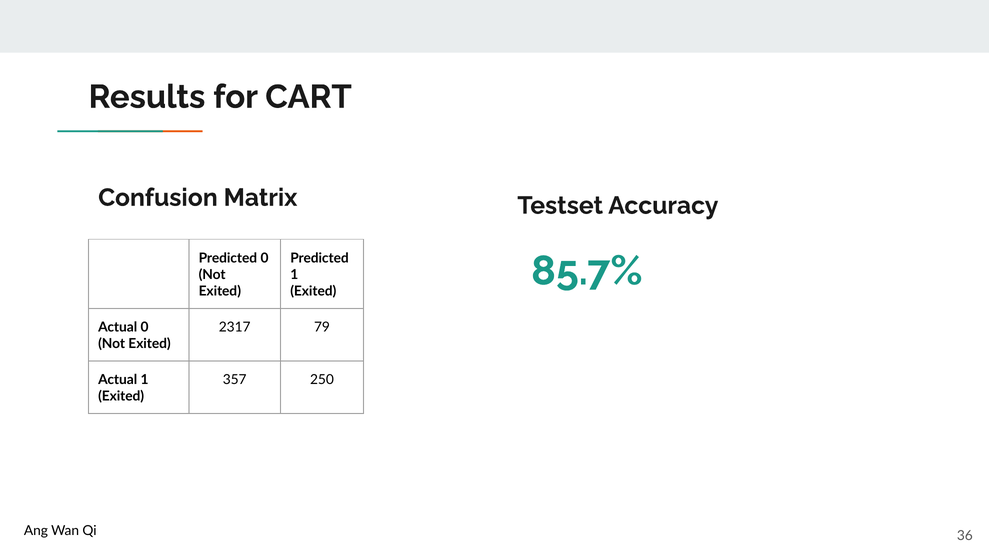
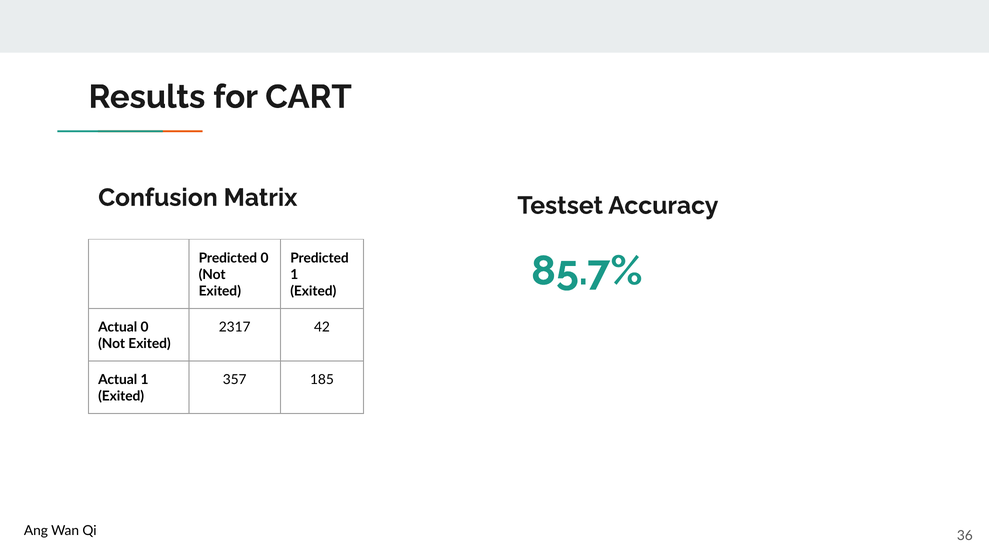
79: 79 -> 42
250: 250 -> 185
